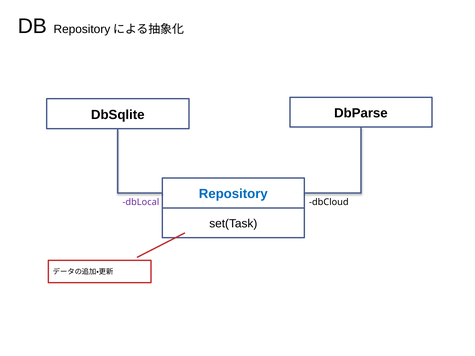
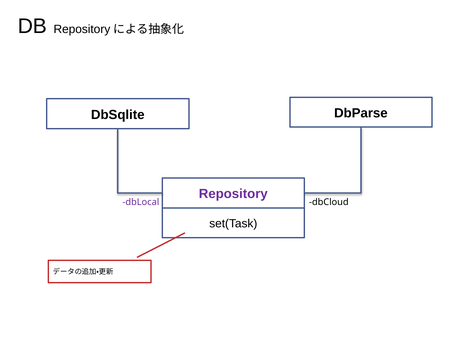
Repository colour: blue -> purple
